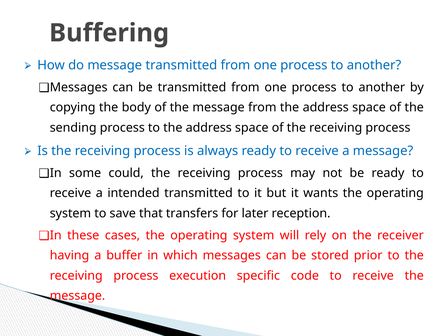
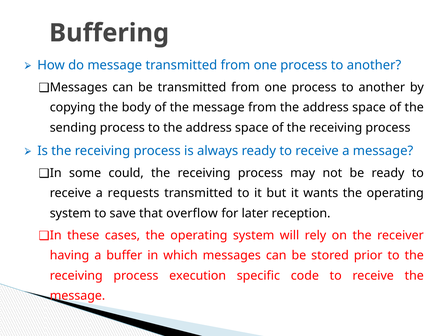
intended: intended -> requests
transfers: transfers -> overflow
